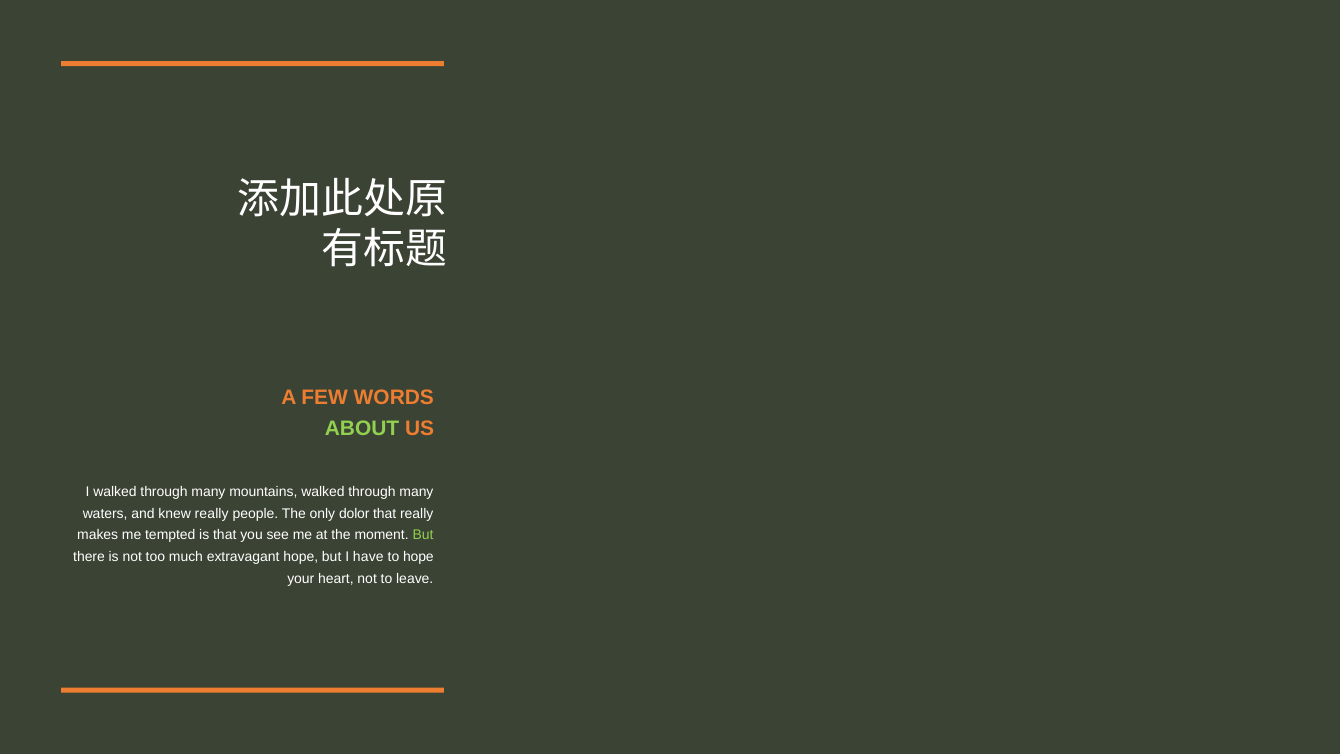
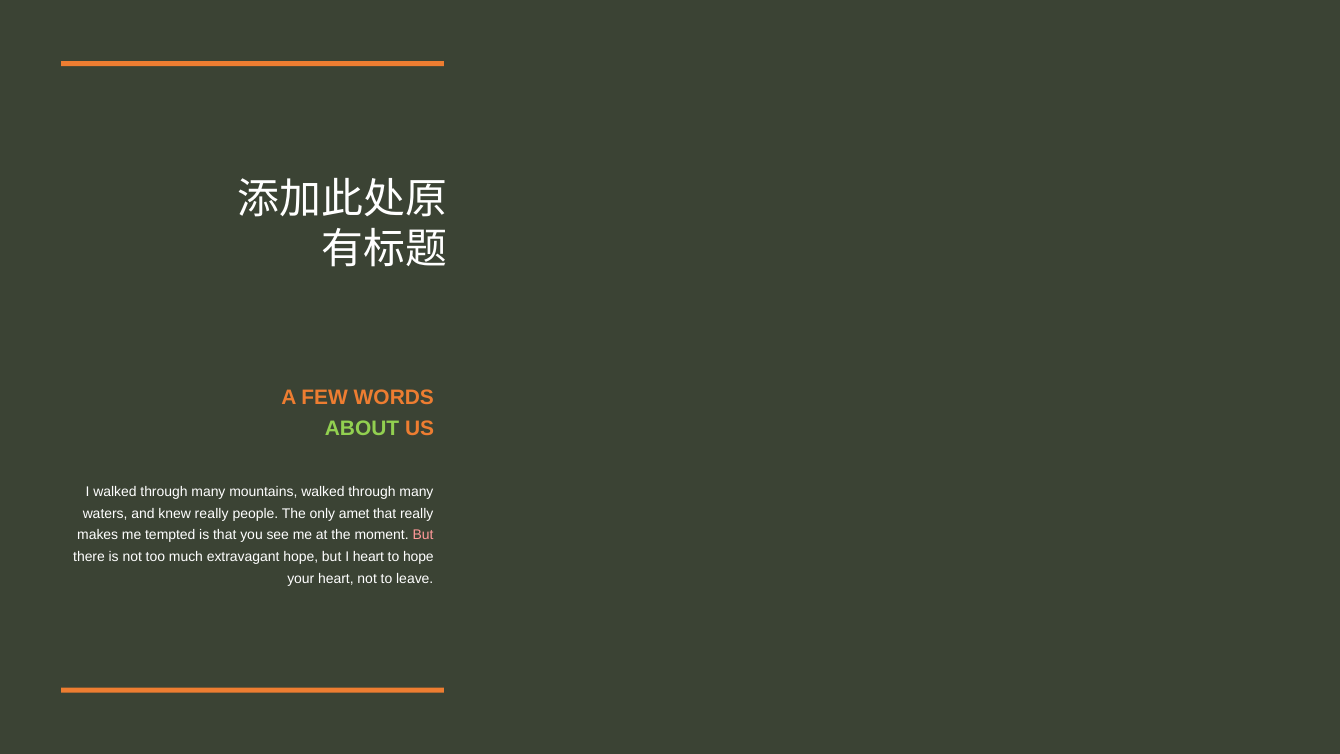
dolor: dolor -> amet
But at (423, 535) colour: light green -> pink
I have: have -> heart
